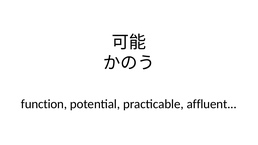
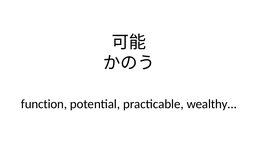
affluent: affluent -> wealthy
